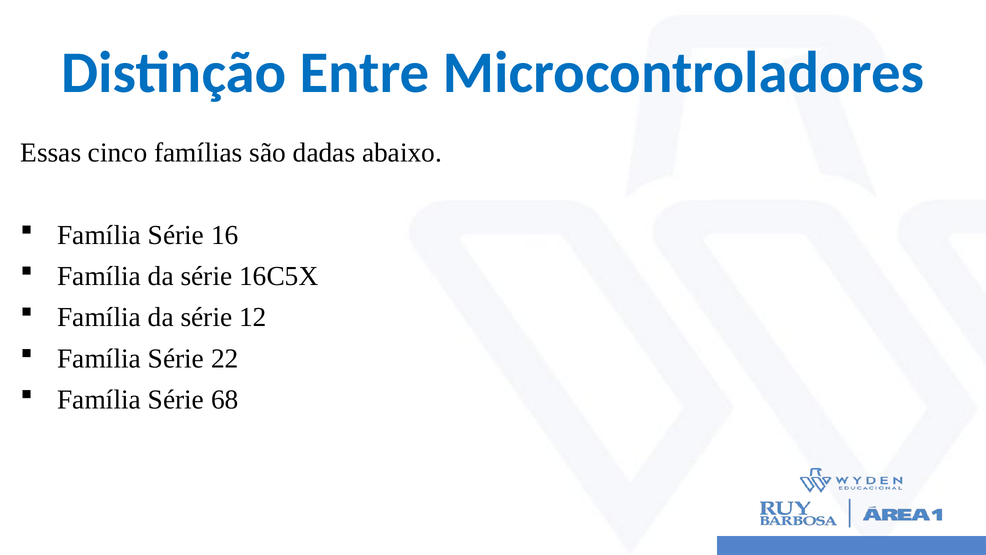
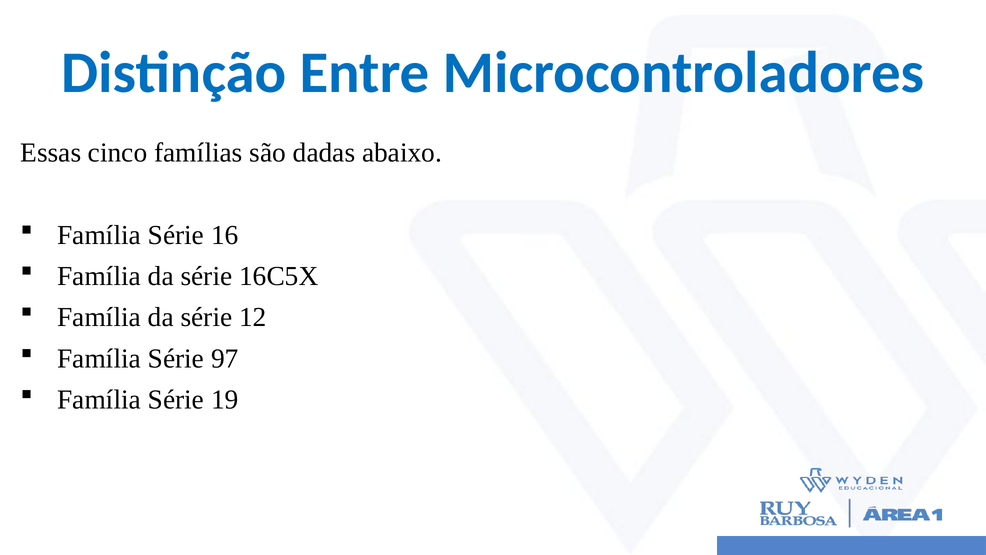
22: 22 -> 97
68: 68 -> 19
